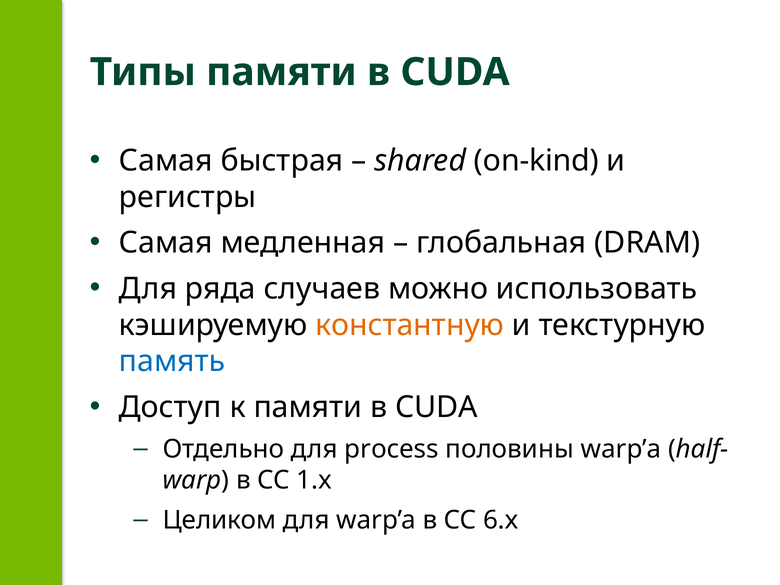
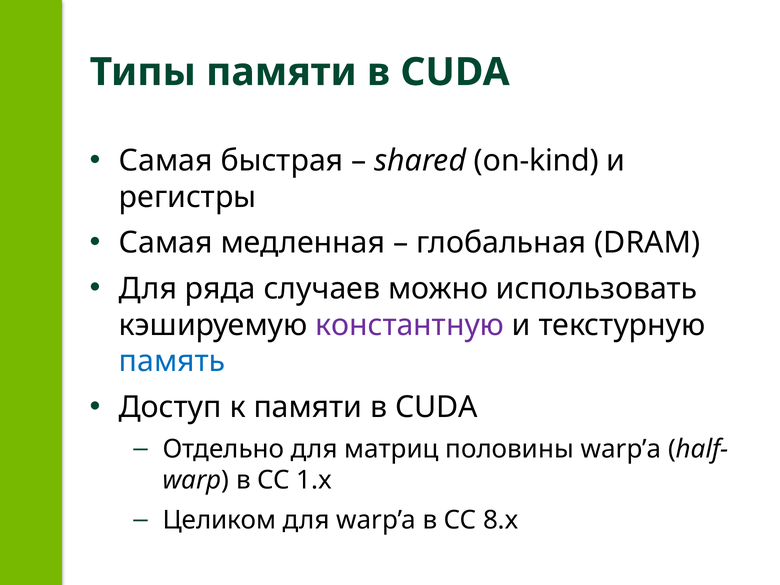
константную colour: orange -> purple
process: process -> матриц
6.x: 6.x -> 8.x
